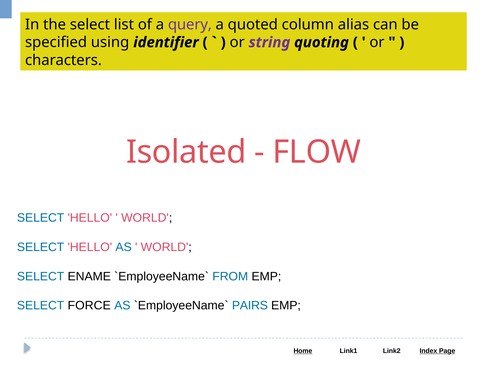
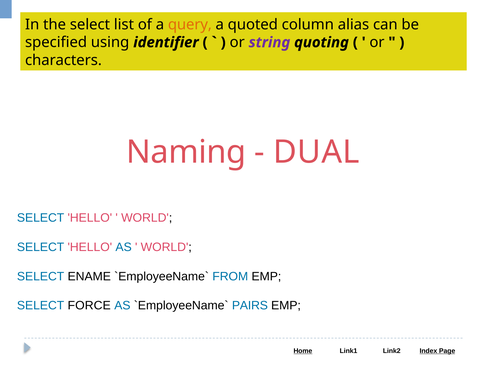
query colour: purple -> orange
Isolated: Isolated -> Naming
FLOW: FLOW -> DUAL
